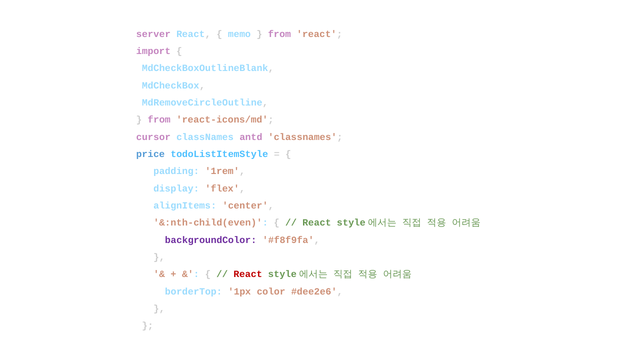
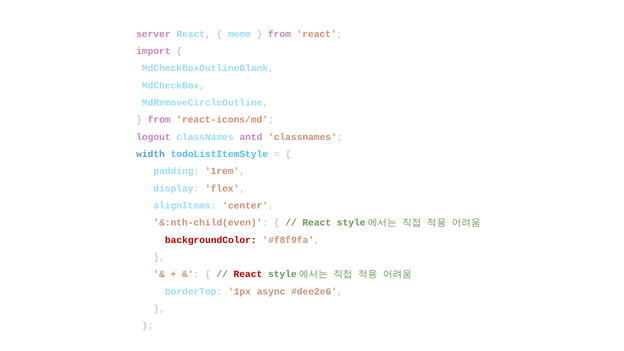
cursor: cursor -> logout
price: price -> width
backgroundColor colour: purple -> red
color: color -> async
